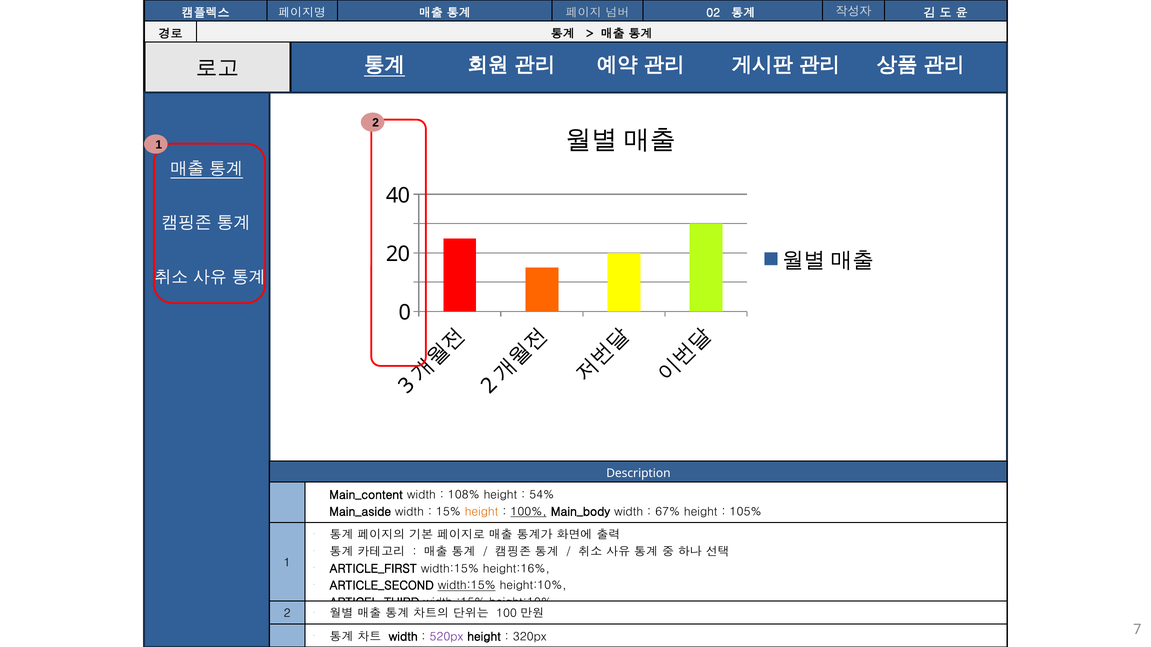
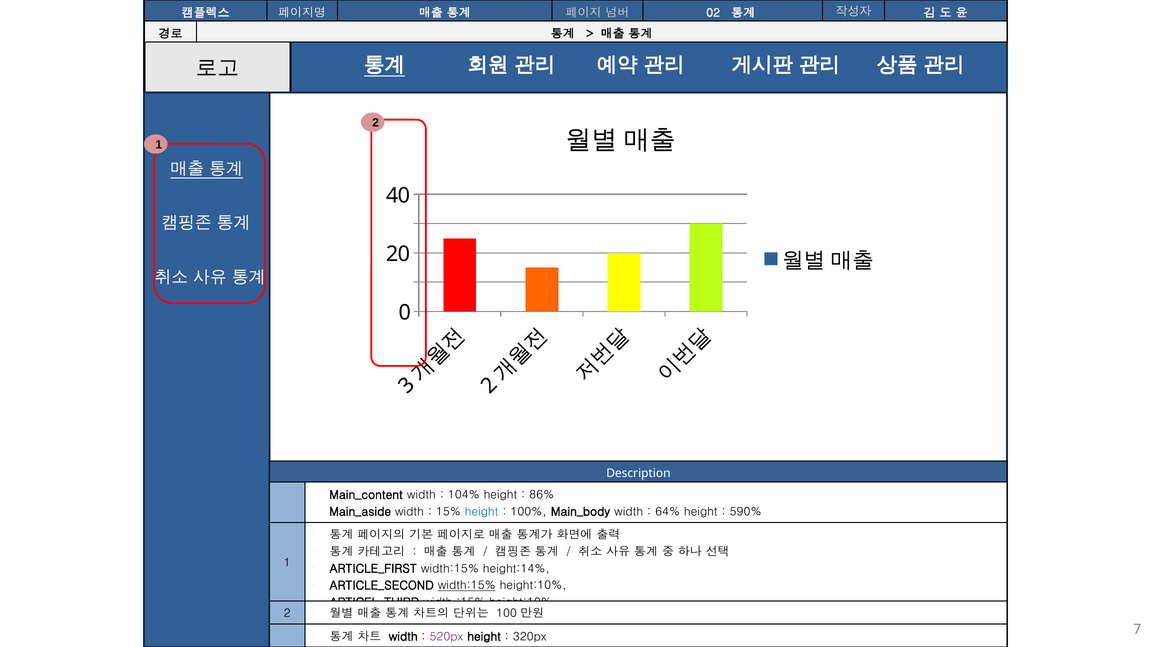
108%: 108% -> 104%
54%: 54% -> 86%
height at (482, 512) colour: orange -> blue
100% underline: present -> none
67%: 67% -> 64%
105%: 105% -> 590%
height:16%: height:16% -> height:14%
